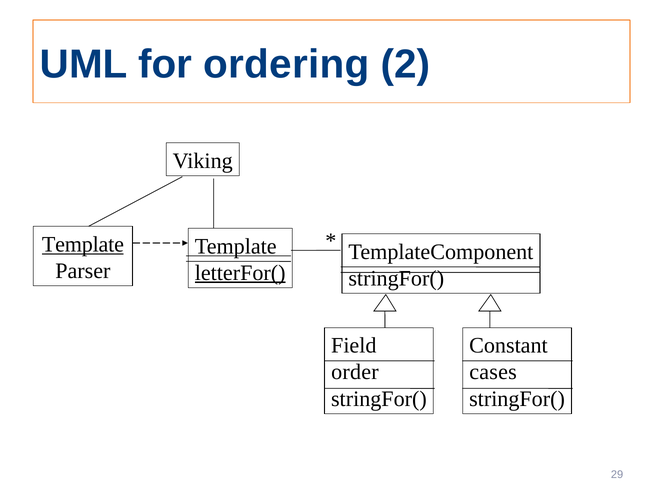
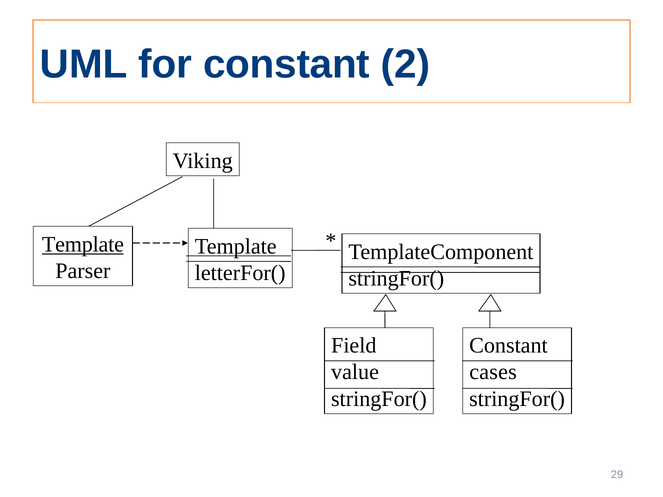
for ordering: ordering -> constant
letterFor( underline: present -> none
order: order -> value
